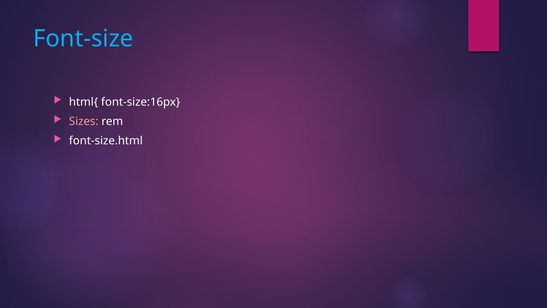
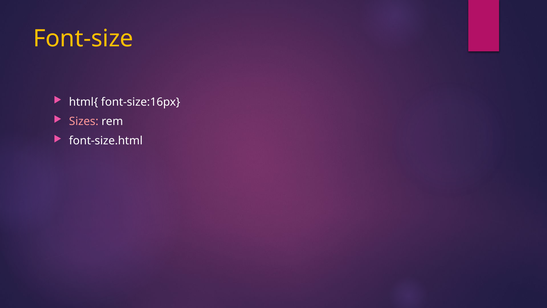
Font-size colour: light blue -> yellow
